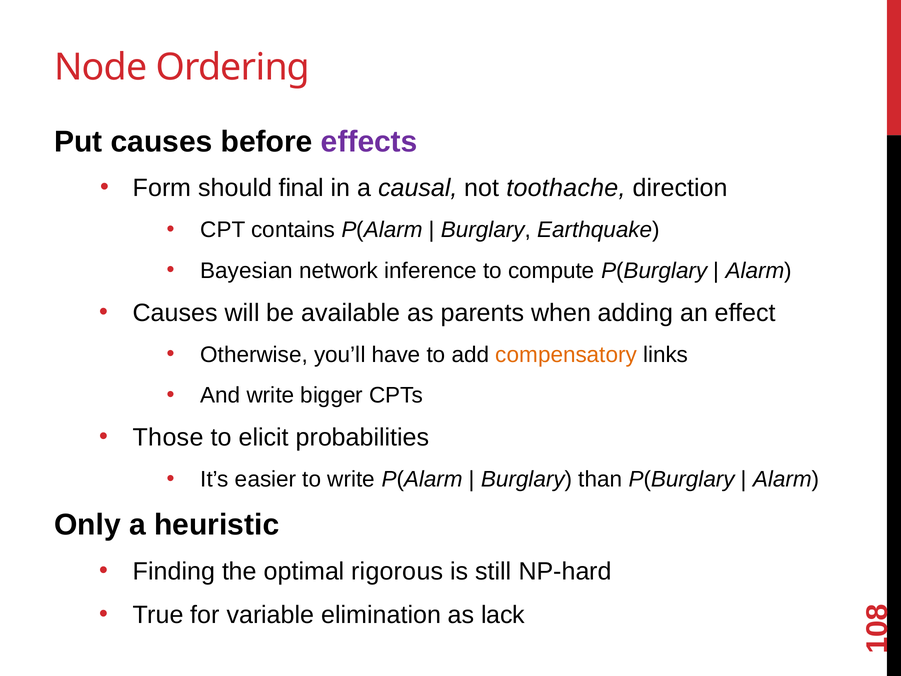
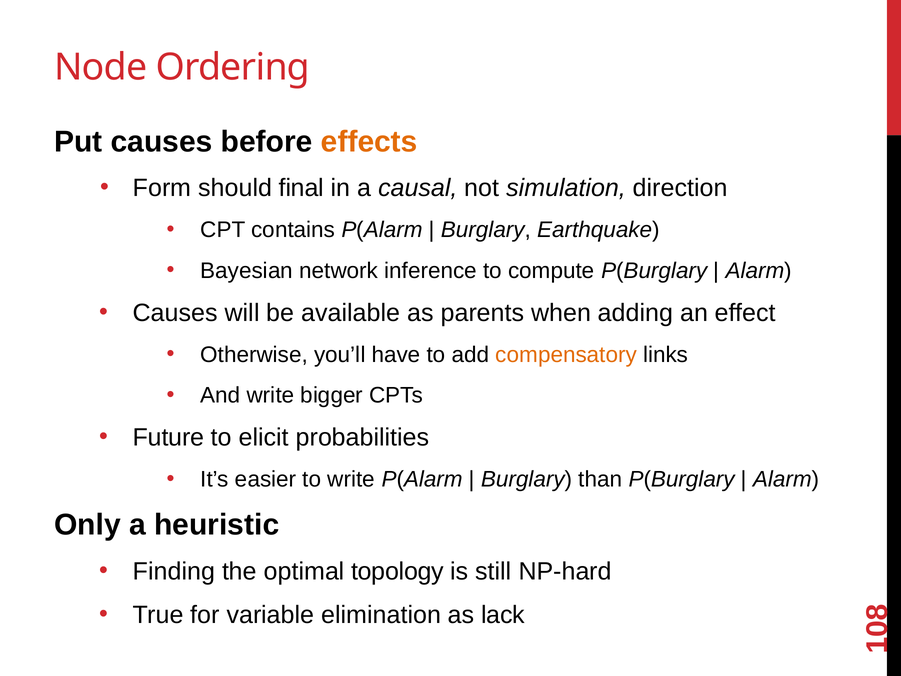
effects colour: purple -> orange
toothache: toothache -> simulation
Those: Those -> Future
rigorous: rigorous -> topology
